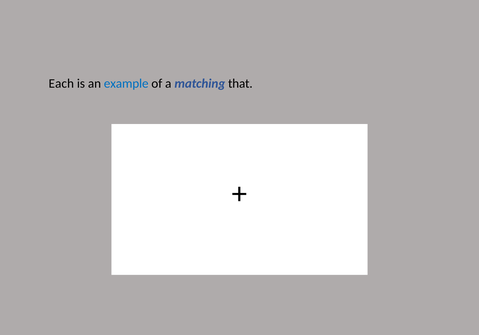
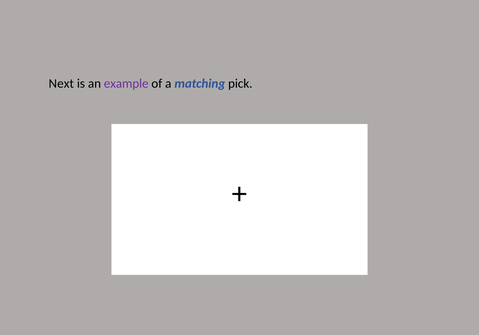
Each: Each -> Next
example colour: blue -> purple
that: that -> pick
